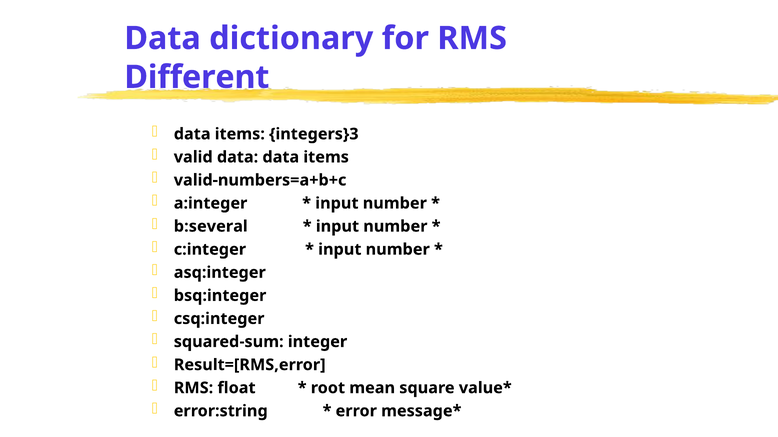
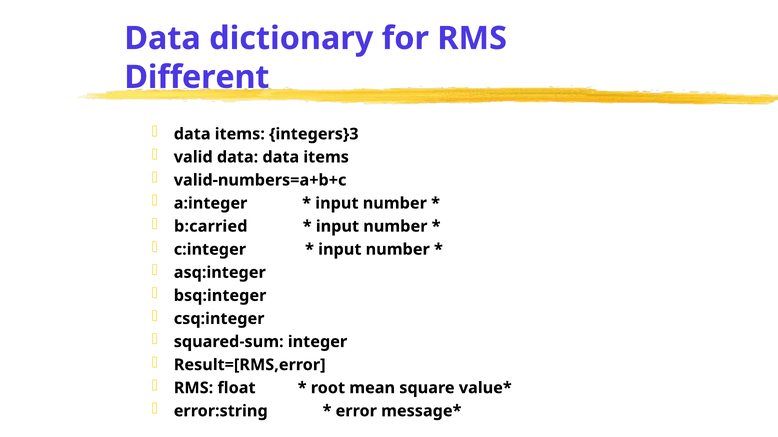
b:several: b:several -> b:carried
